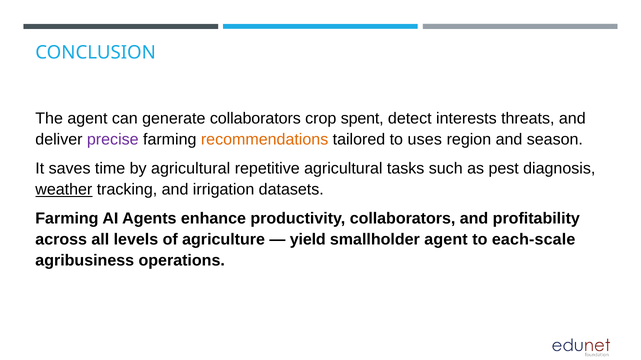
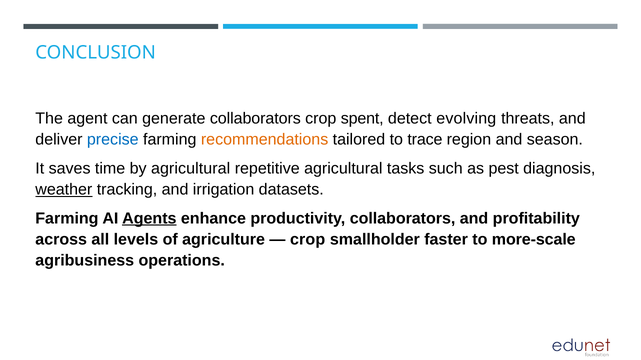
interests: interests -> evolving
precise colour: purple -> blue
uses: uses -> trace
Agents underline: none -> present
yield at (308, 240): yield -> crop
smallholder agent: agent -> faster
each-scale: each-scale -> more-scale
